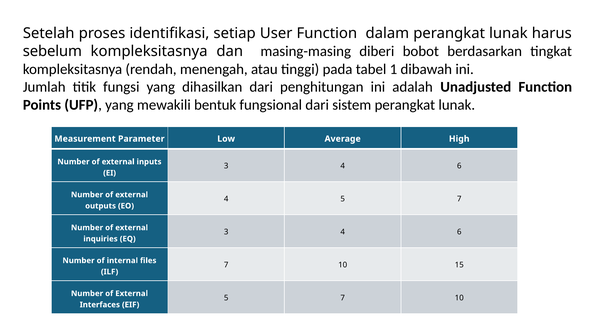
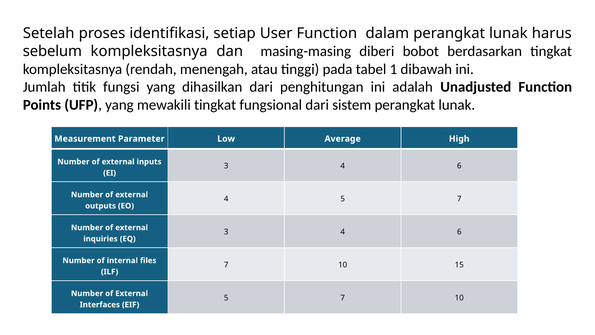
mewakili bentuk: bentuk -> tingkat
